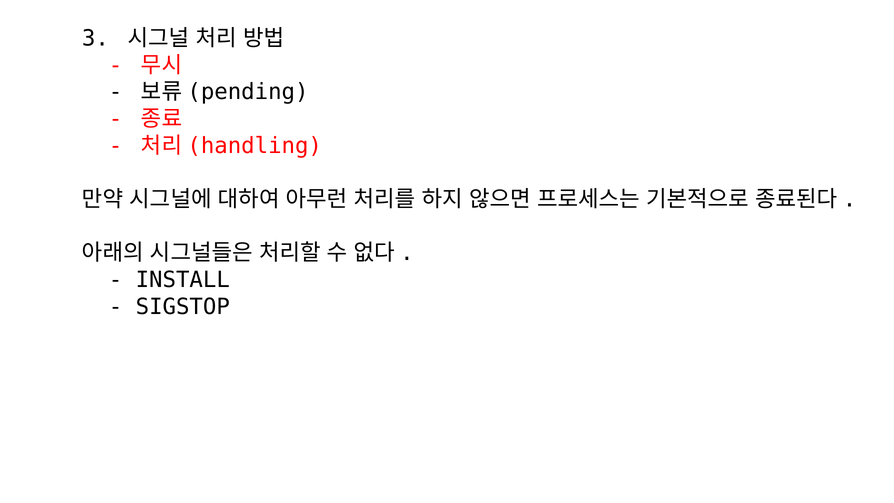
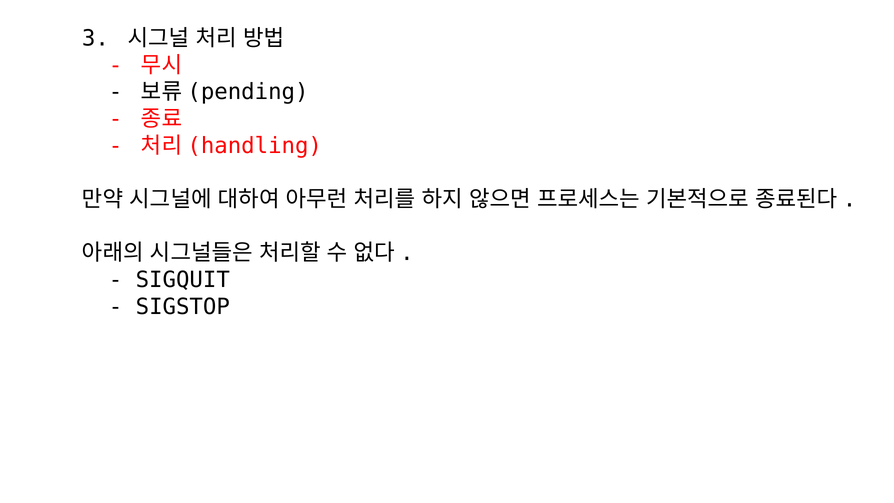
INSTALL: INSTALL -> SIGQUIT
